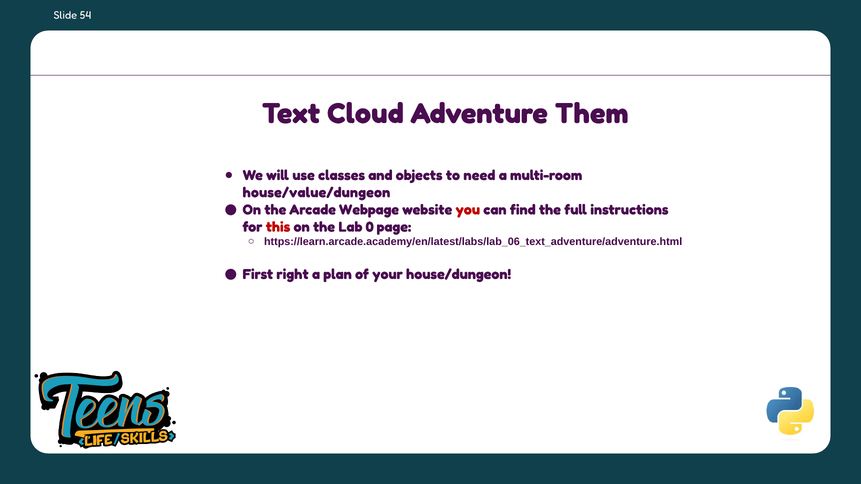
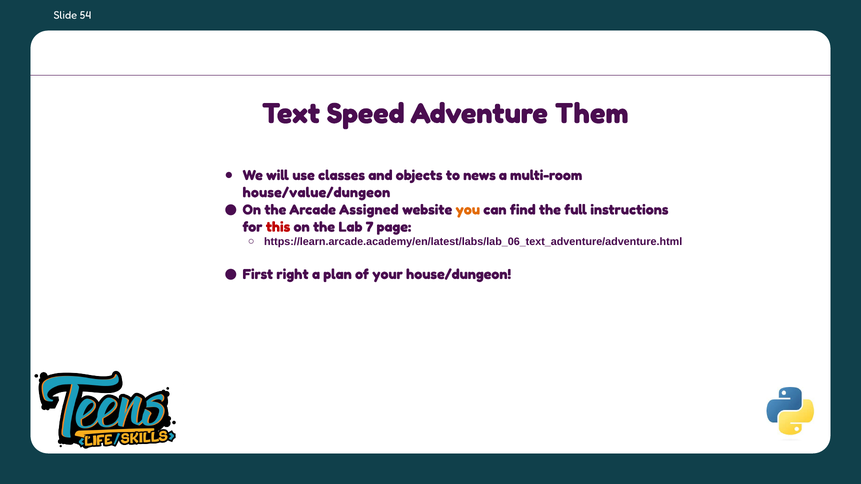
Cloud: Cloud -> Speed
need: need -> news
Webpage: Webpage -> Assigned
you colour: red -> orange
0: 0 -> 7
